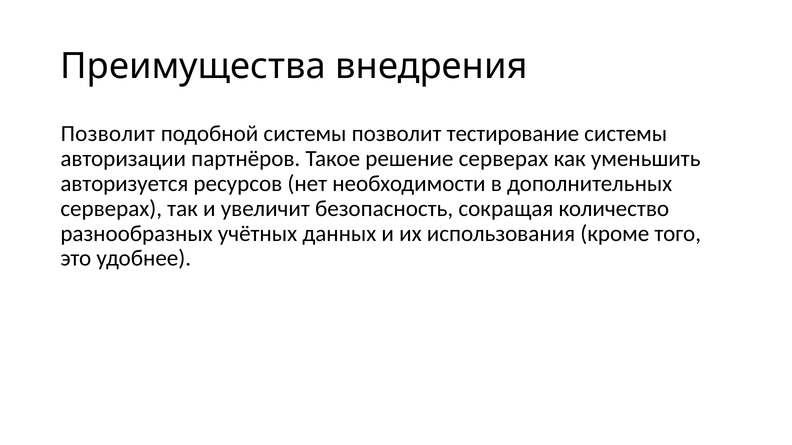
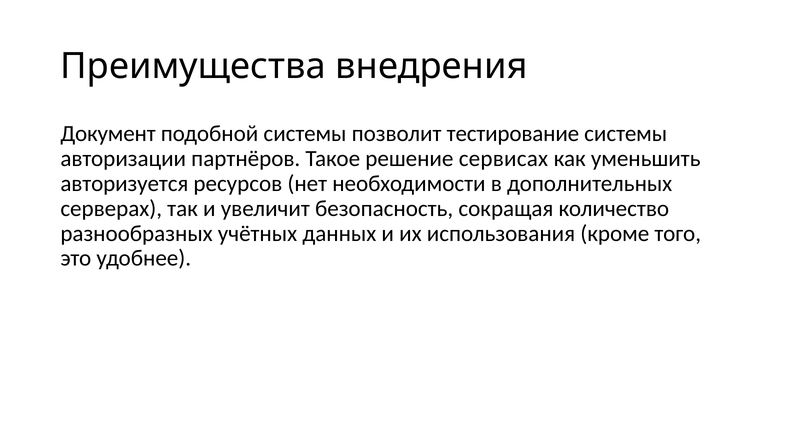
Позволит at (108, 134): Позволит -> Документ
решение серверах: серверах -> сервисах
